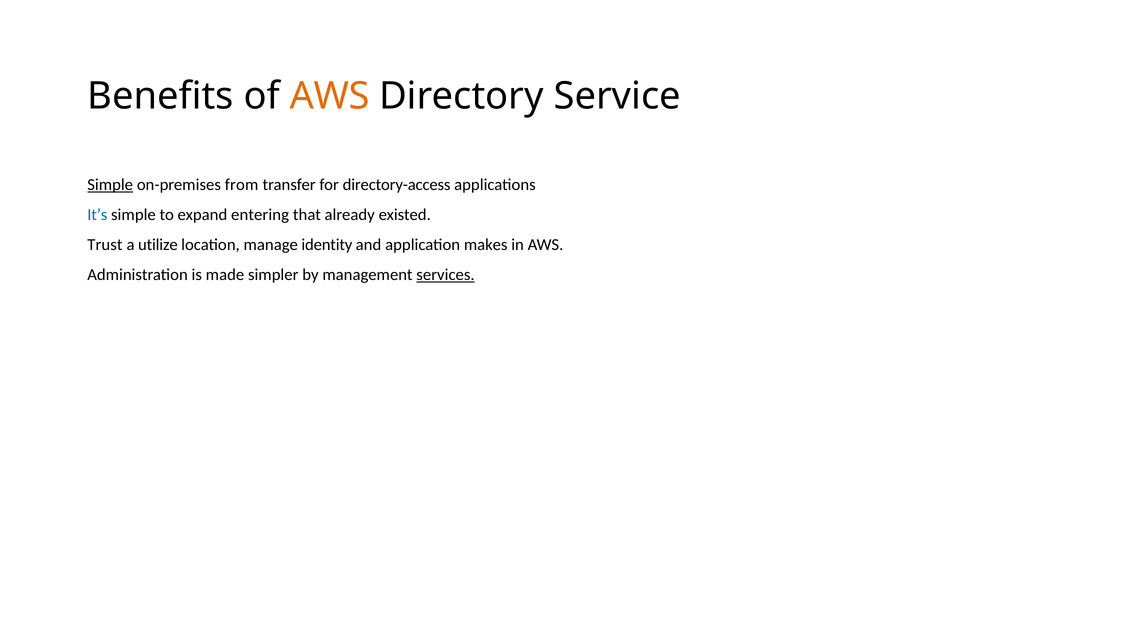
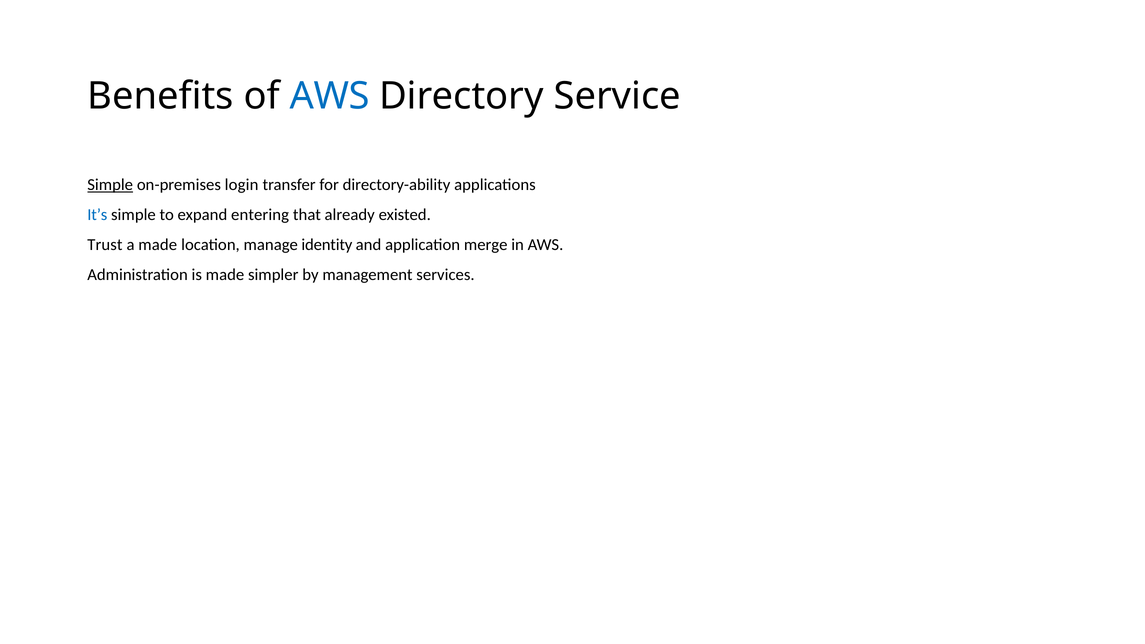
AWS at (330, 96) colour: orange -> blue
from: from -> login
directory-access: directory-access -> directory-ability
a utilize: utilize -> made
makes: makes -> merge
services underline: present -> none
